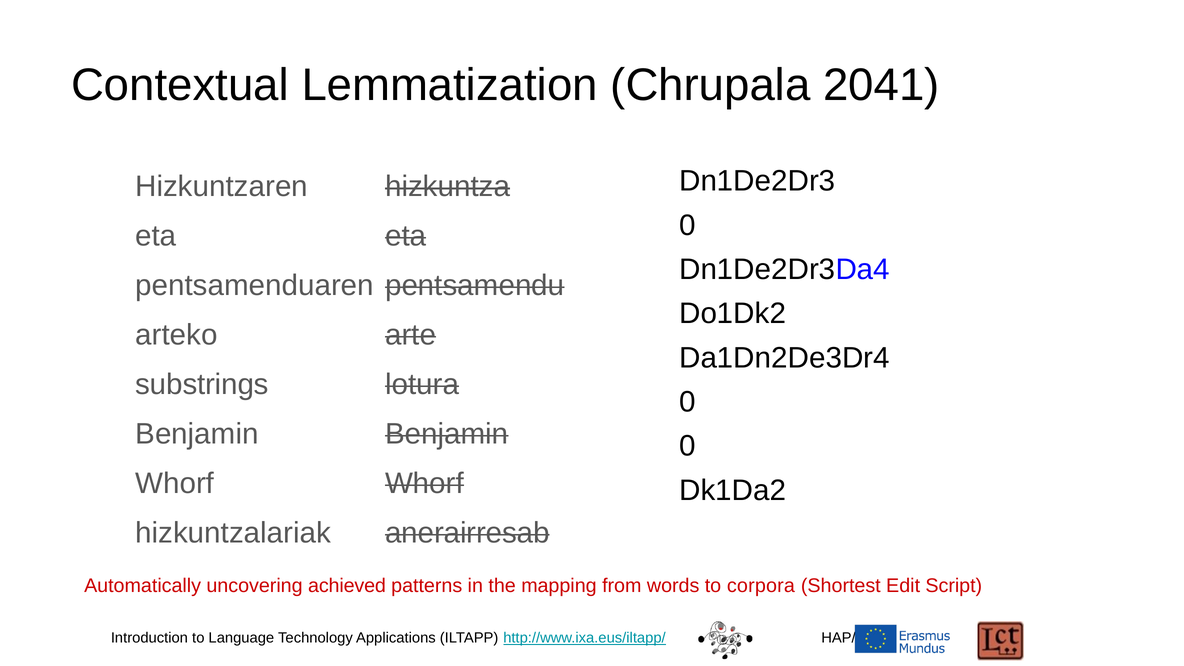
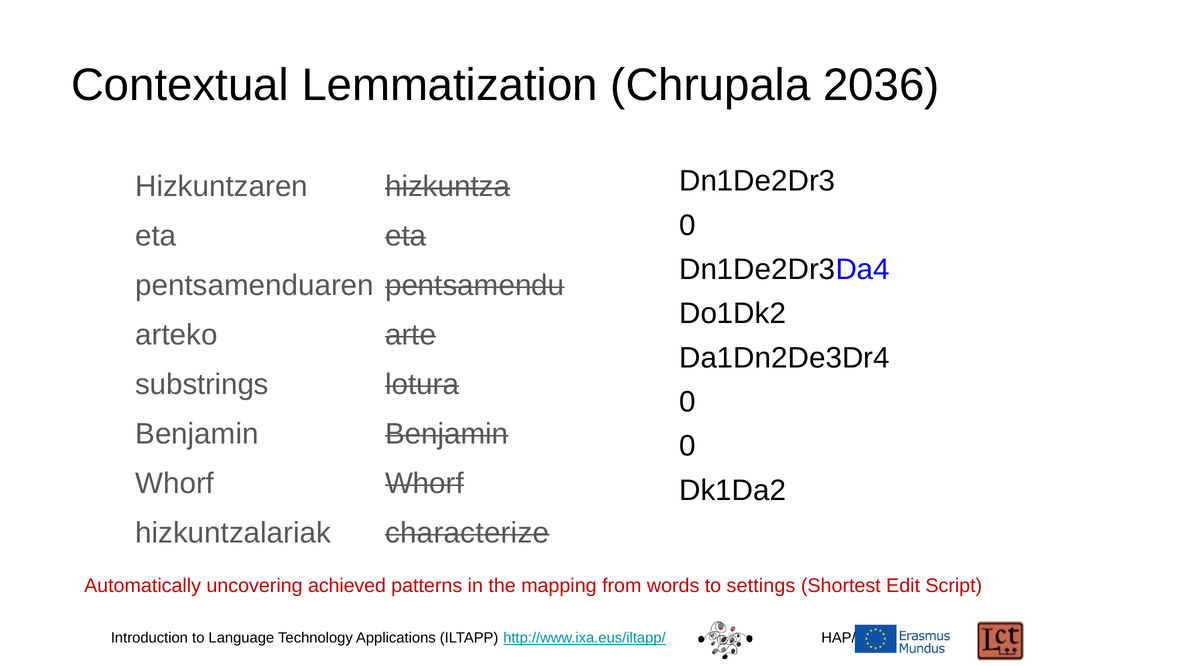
2041: 2041 -> 2036
anerairresab: anerairresab -> characterize
corpora: corpora -> settings
